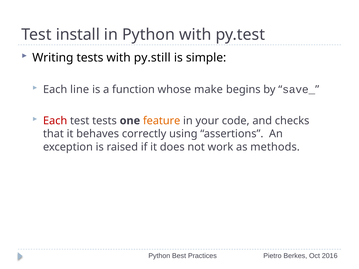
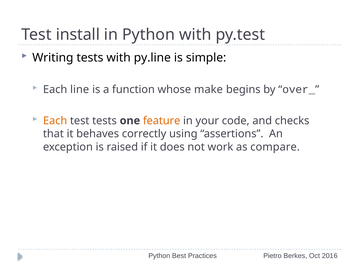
py.still: py.still -> py.line
save_: save_ -> over_
Each at (55, 121) colour: red -> orange
methods: methods -> compare
